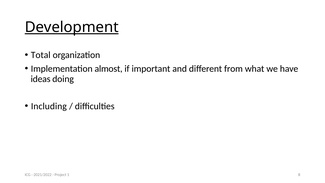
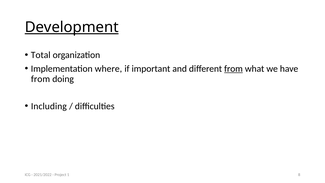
almost: almost -> where
from at (233, 69) underline: none -> present
ideas at (41, 79): ideas -> from
